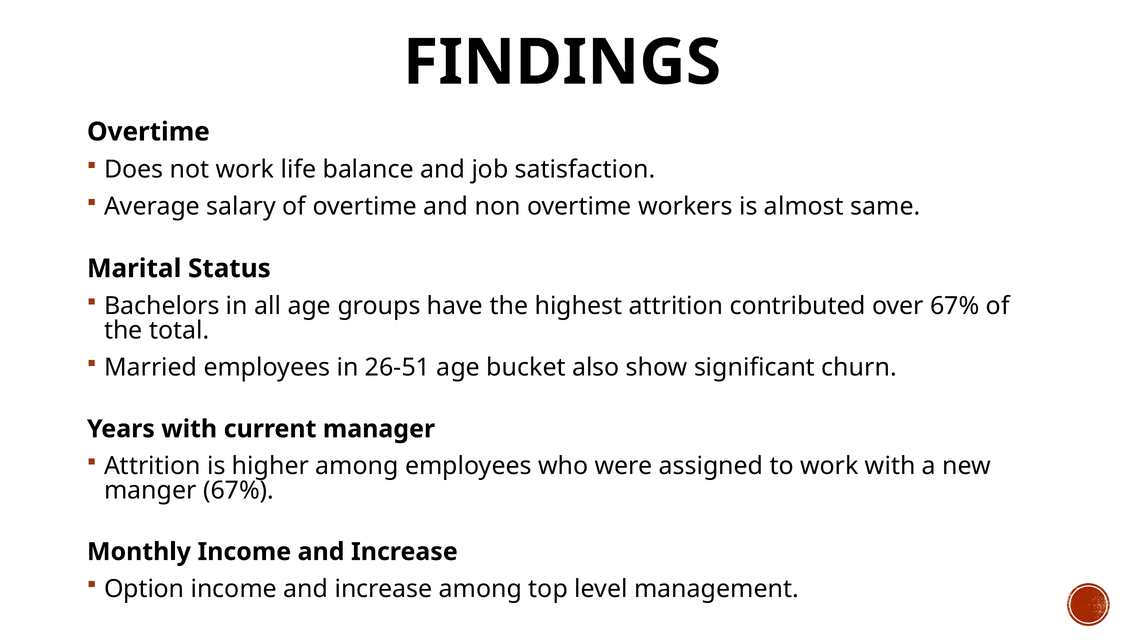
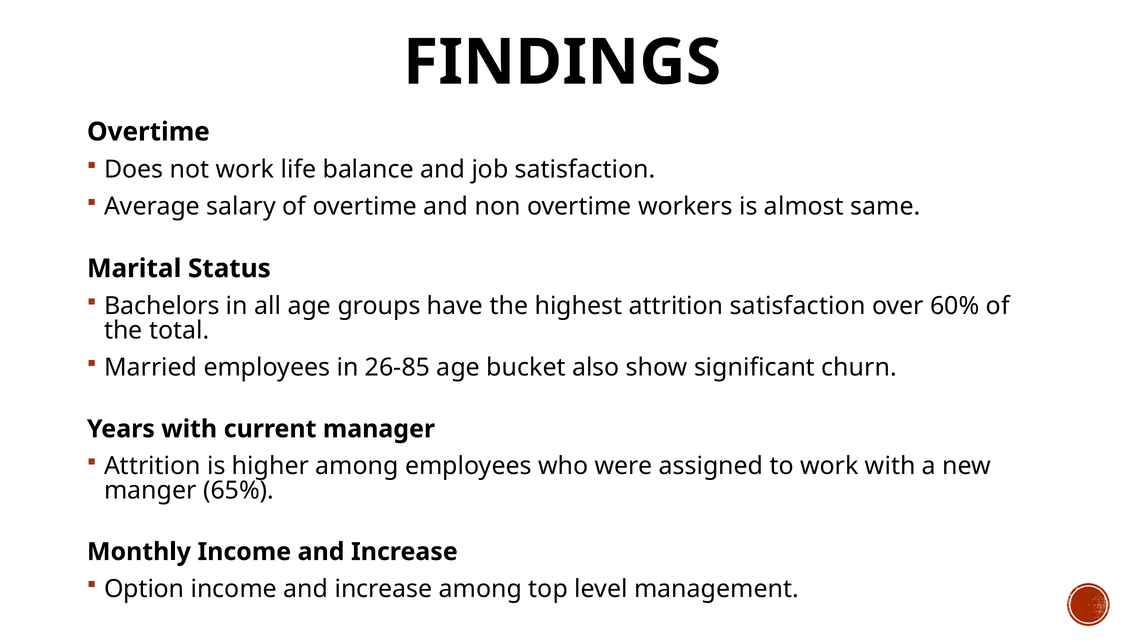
attrition contributed: contributed -> satisfaction
over 67%: 67% -> 60%
26-51: 26-51 -> 26-85
manger 67%: 67% -> 65%
